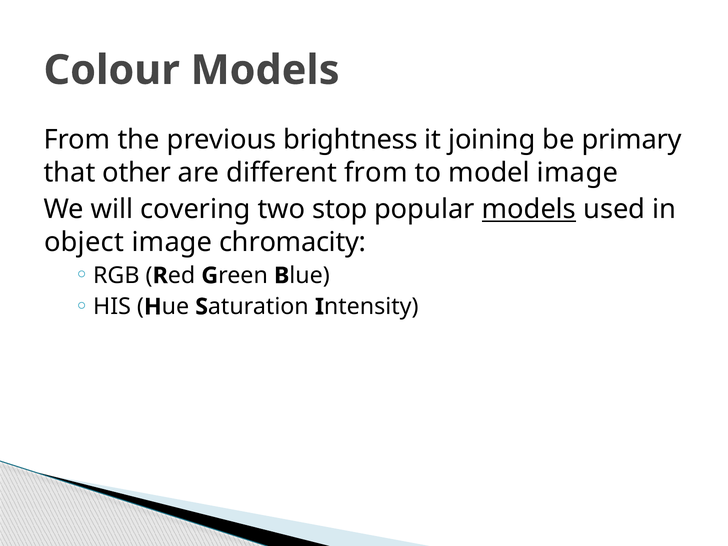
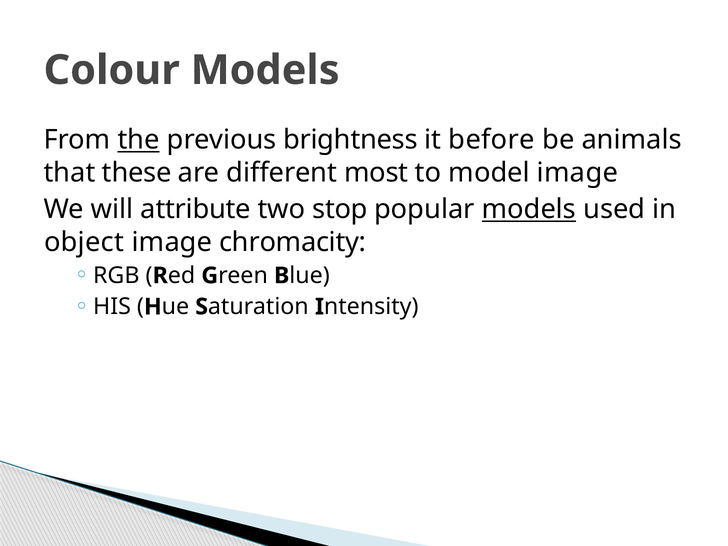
the underline: none -> present
joining: joining -> before
primary: primary -> animals
other: other -> these
different from: from -> most
covering: covering -> attribute
